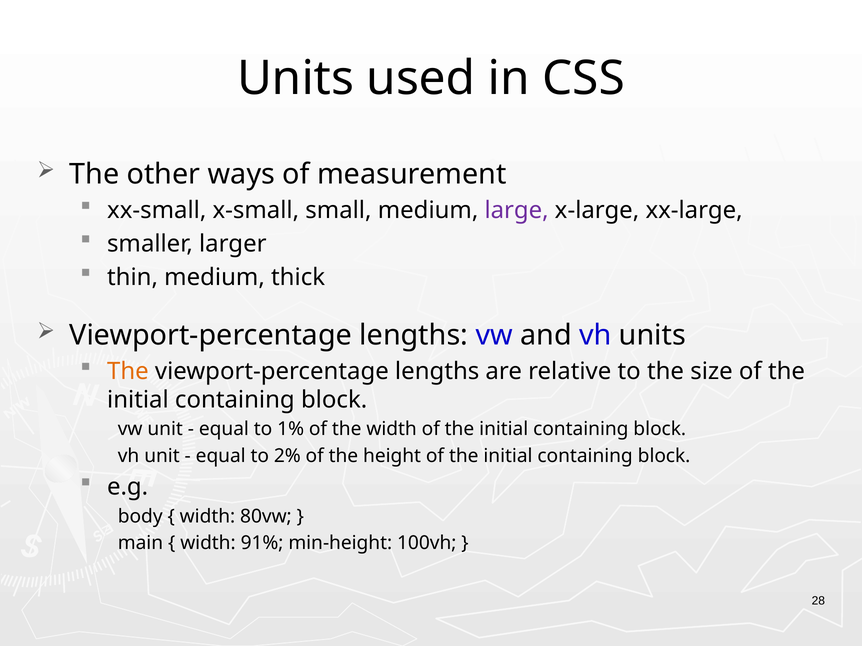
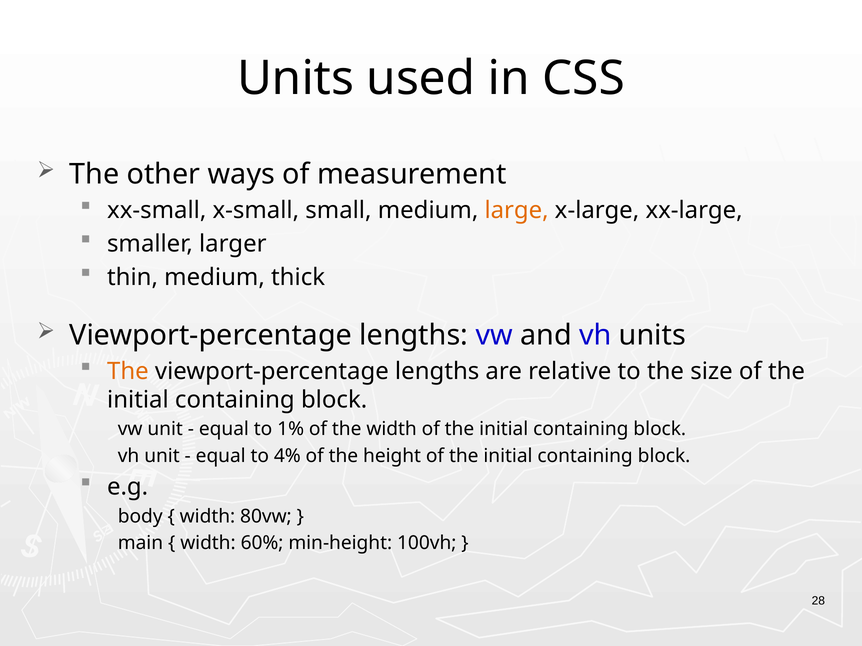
large colour: purple -> orange
2%: 2% -> 4%
91%: 91% -> 60%
